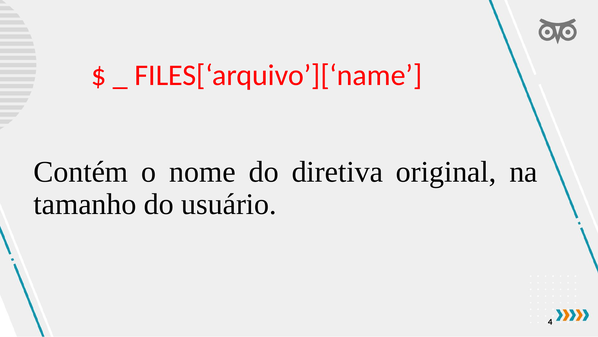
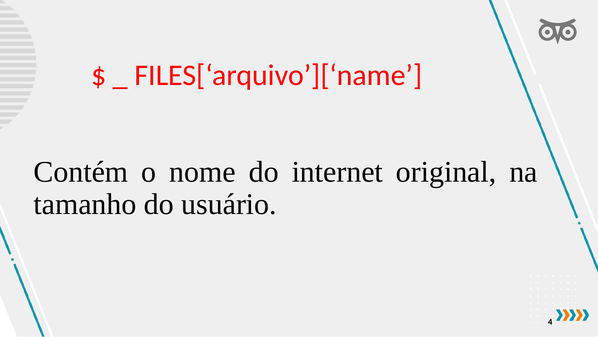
diretiva: diretiva -> internet
